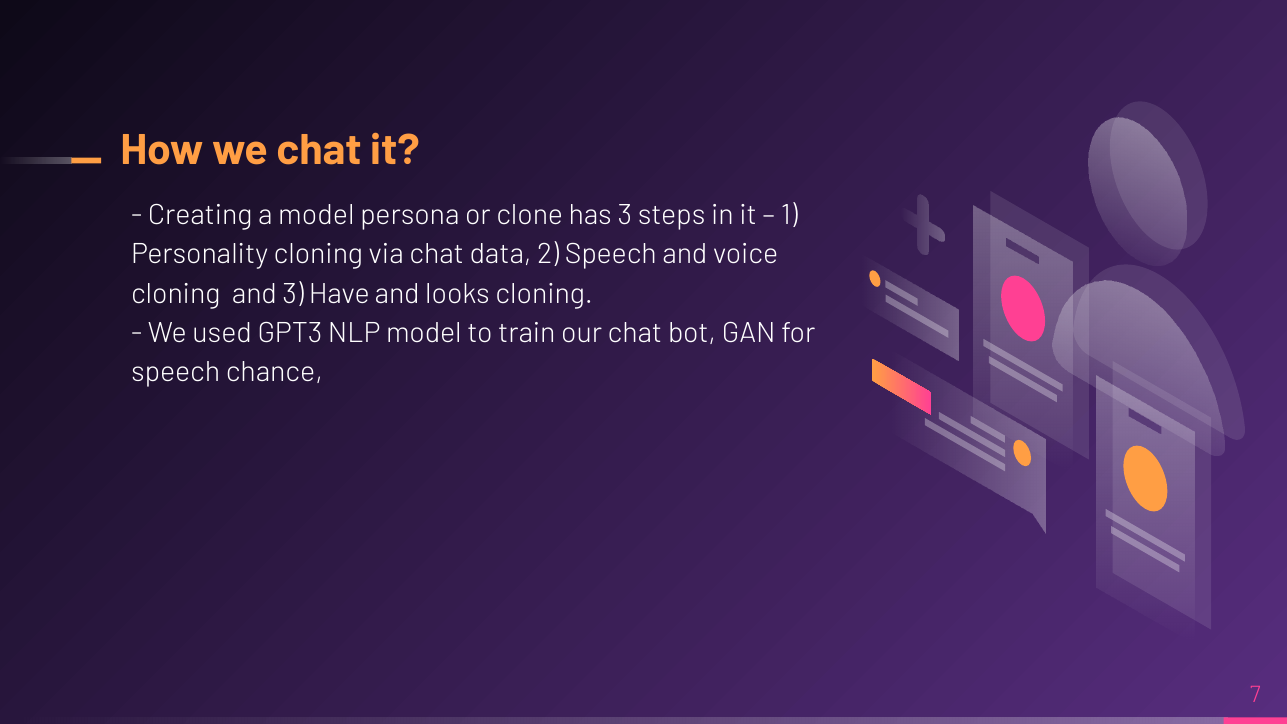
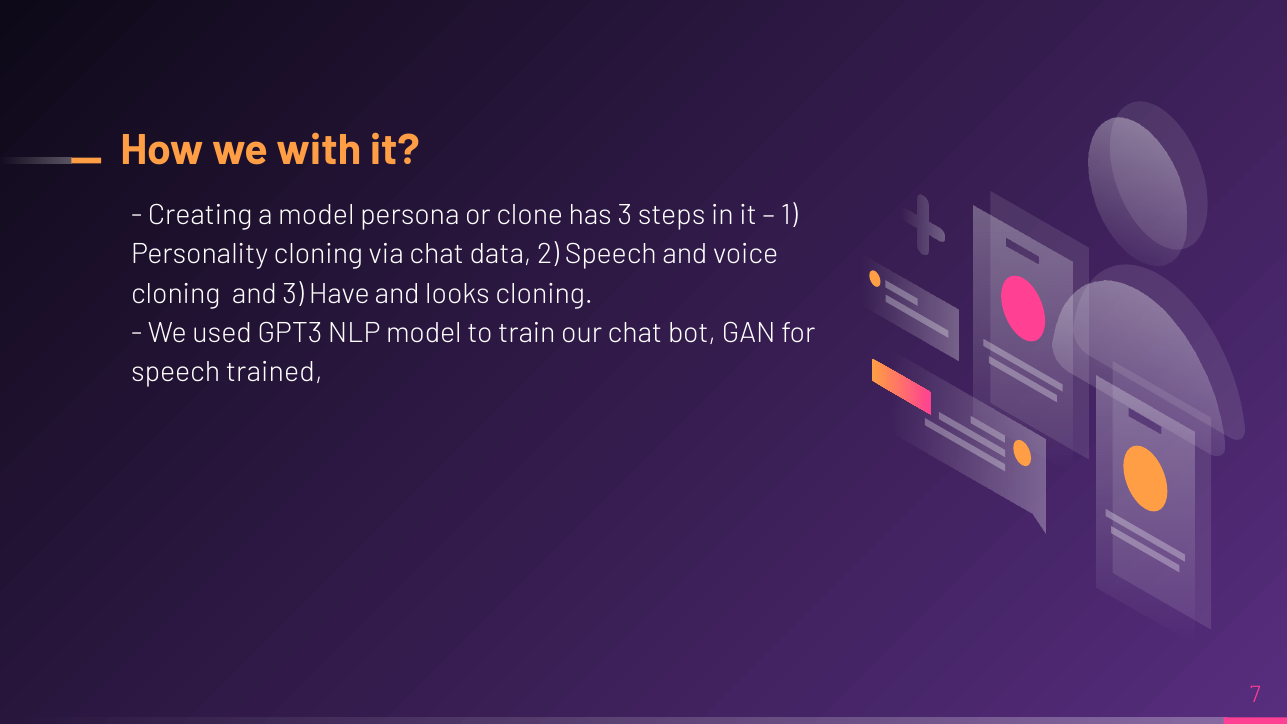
we chat: chat -> with
chance: chance -> trained
